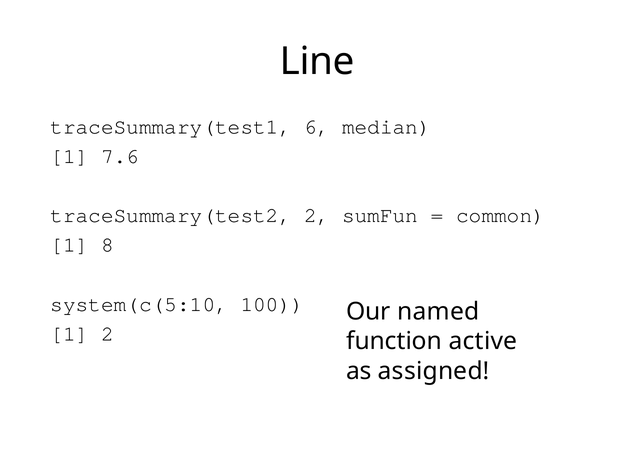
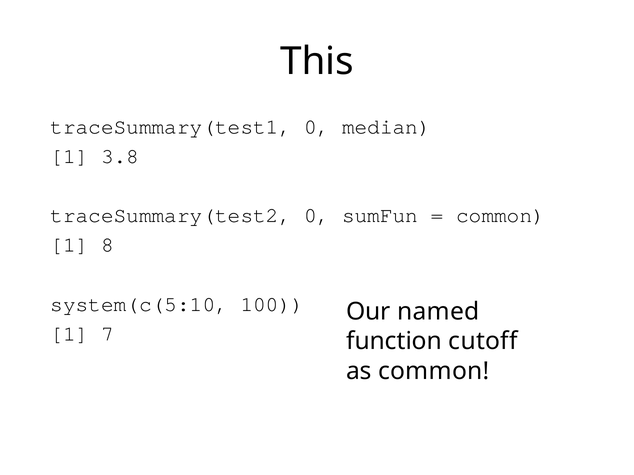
Line: Line -> This
traceSummary(test1 6: 6 -> 0
7.6: 7.6 -> 3.8
traceSummary(test2 2: 2 -> 0
1 2: 2 -> 7
active: active -> cutoff
as assigned: assigned -> common
